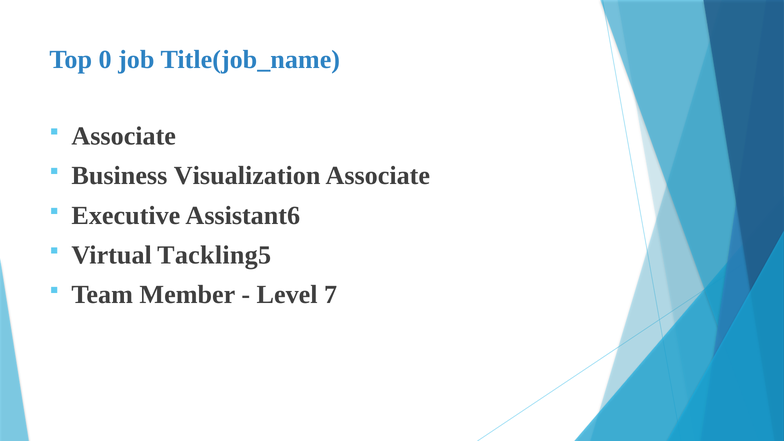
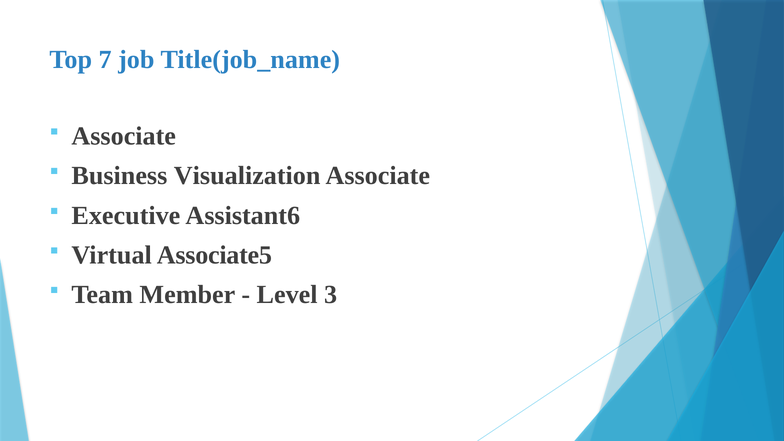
0: 0 -> 7
Tackling5: Tackling5 -> Associate5
7: 7 -> 3
